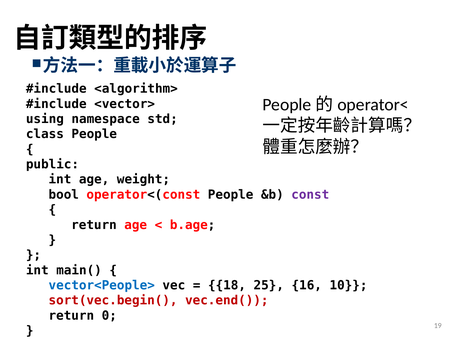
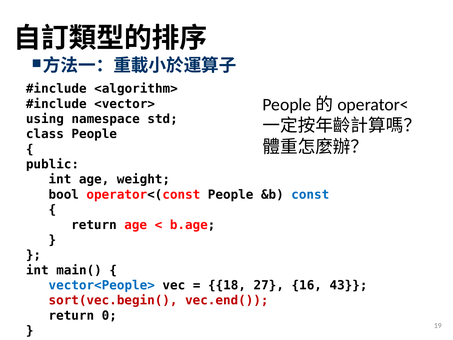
const colour: purple -> blue
25: 25 -> 27
10: 10 -> 43
